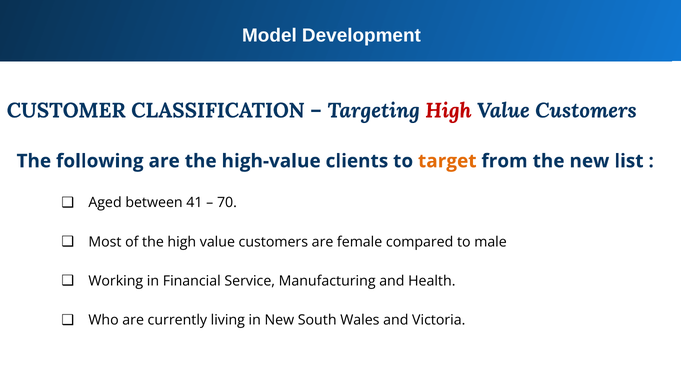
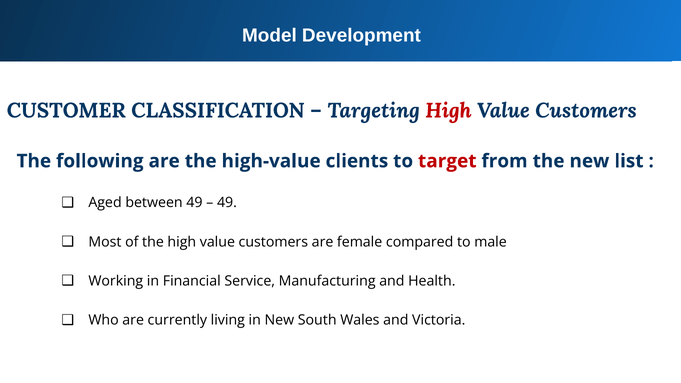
target colour: orange -> red
between 41: 41 -> 49
70 at (227, 203): 70 -> 49
